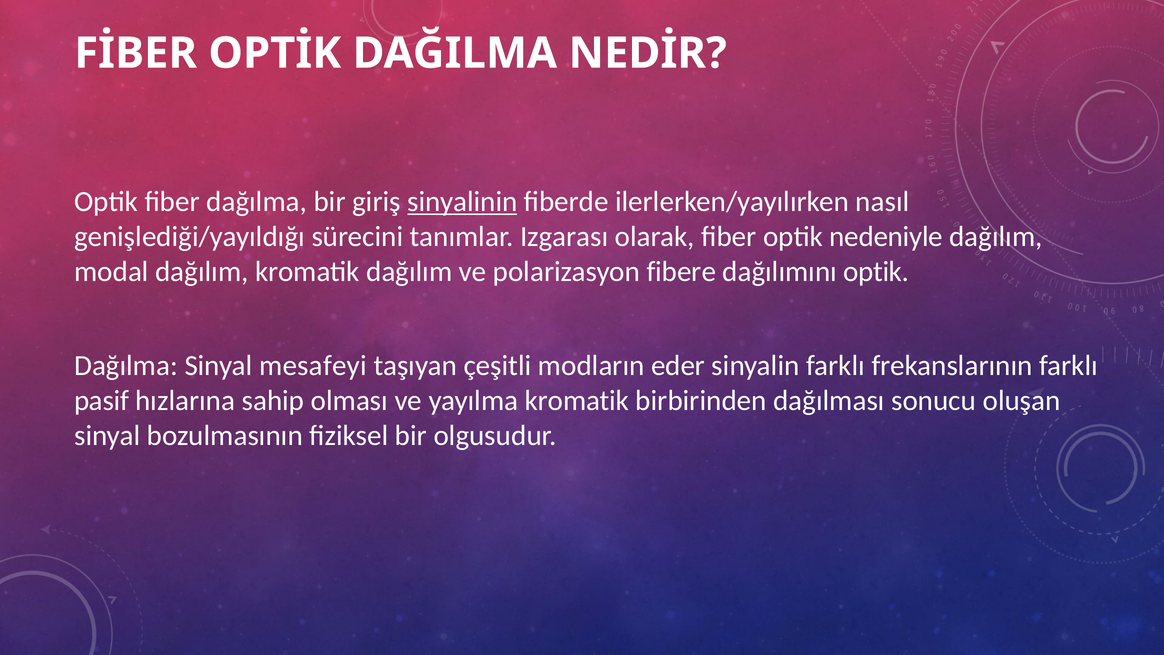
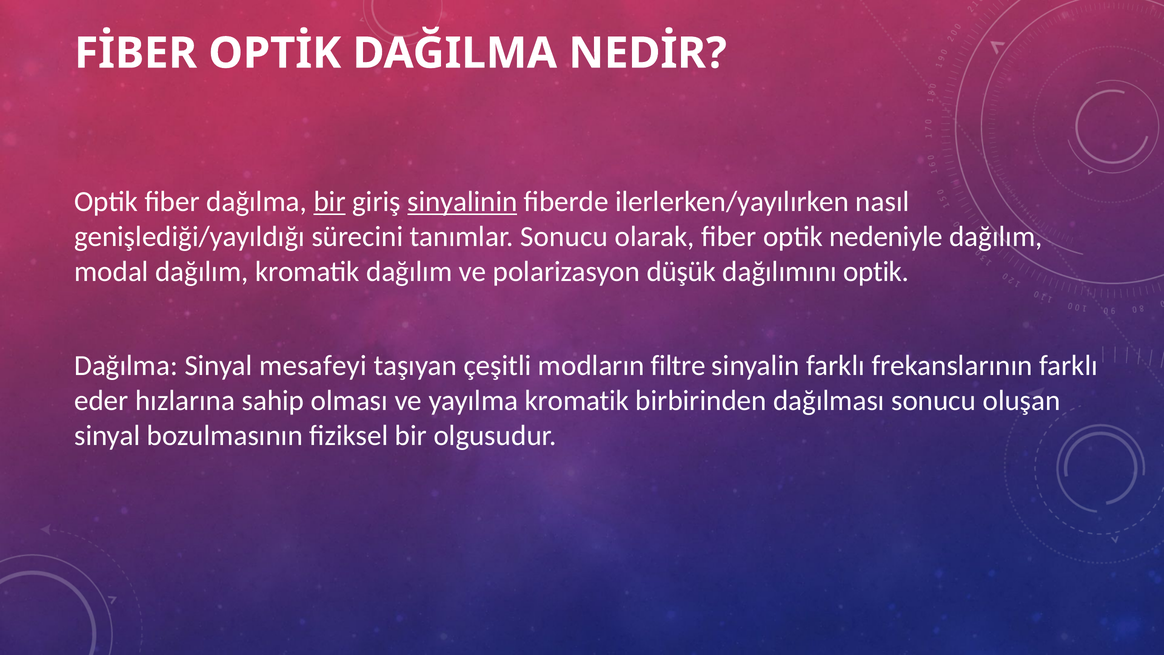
bir at (330, 202) underline: none -> present
tanımlar Izgarası: Izgarası -> Sonucu
fibere: fibere -> düşük
eder: eder -> filtre
pasif: pasif -> eder
